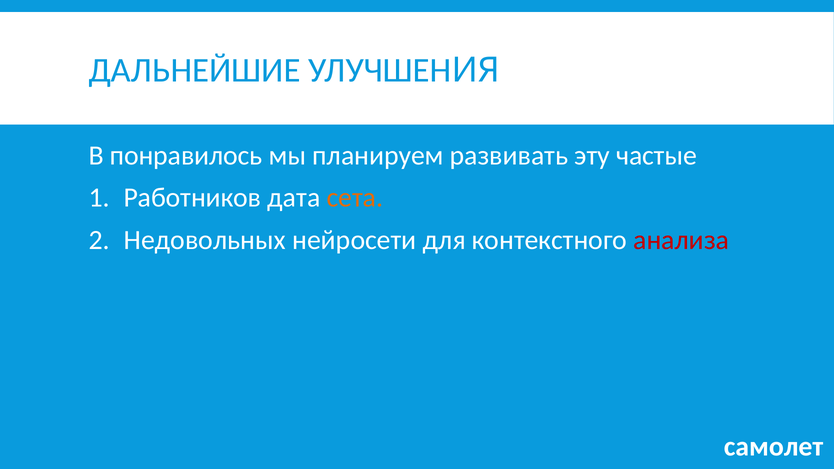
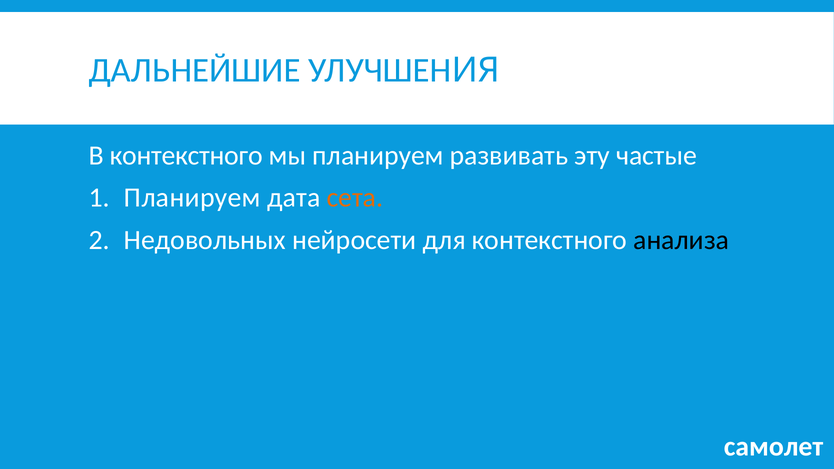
В понравилось: понравилось -> контекстного
Работников at (193, 198): Работников -> Планируем
анализа colour: red -> black
